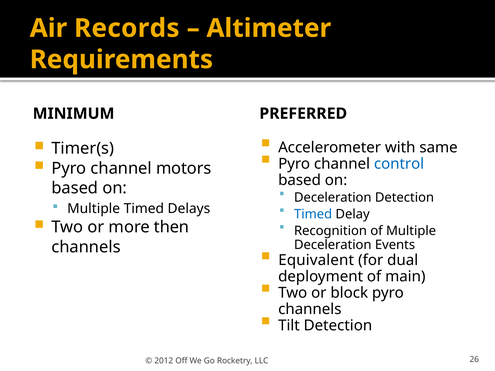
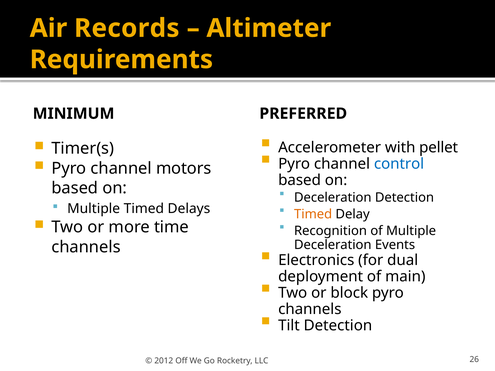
same: same -> pellet
Timed at (313, 214) colour: blue -> orange
then: then -> time
Equivalent: Equivalent -> Electronics
